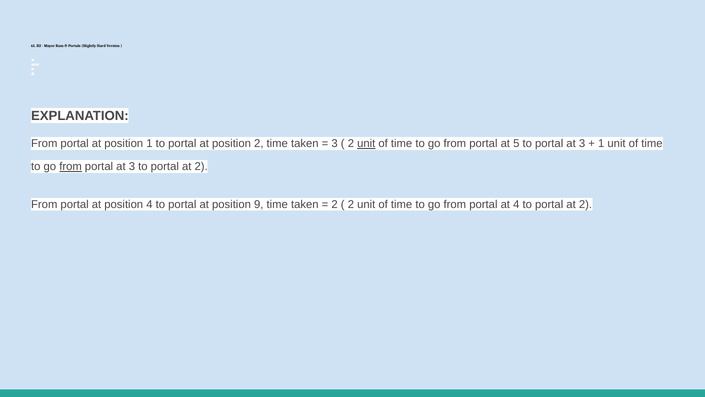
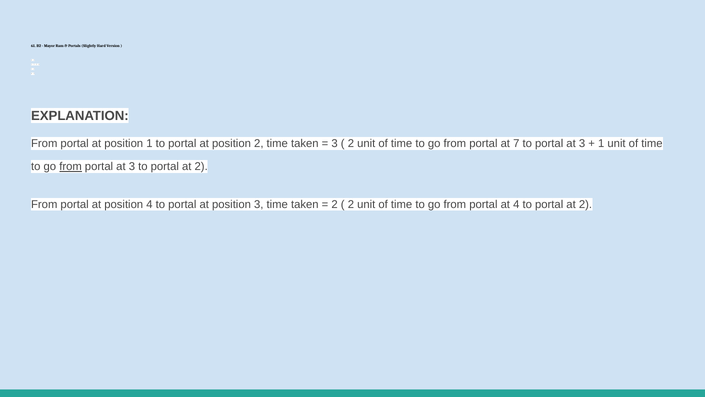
unit at (366, 144) underline: present -> none
5: 5 -> 7
position 9: 9 -> 3
